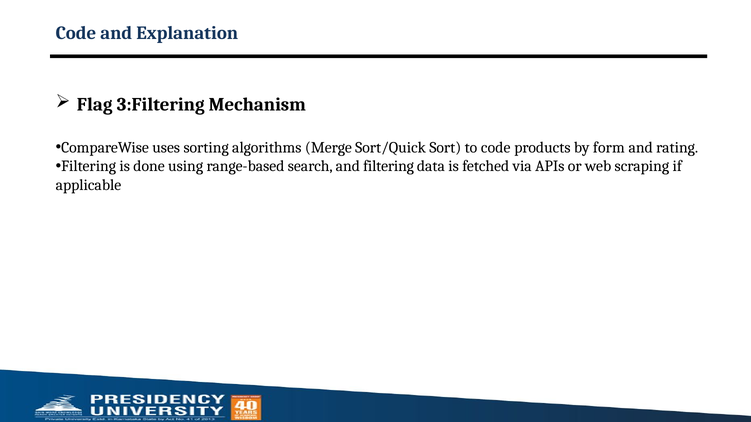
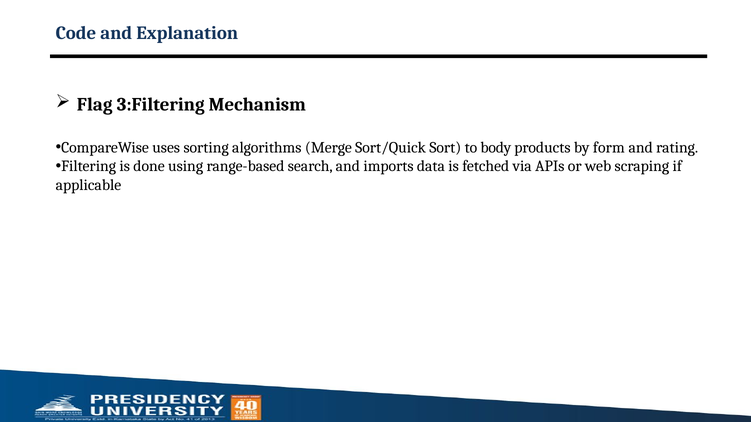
to code: code -> body
and filtering: filtering -> imports
